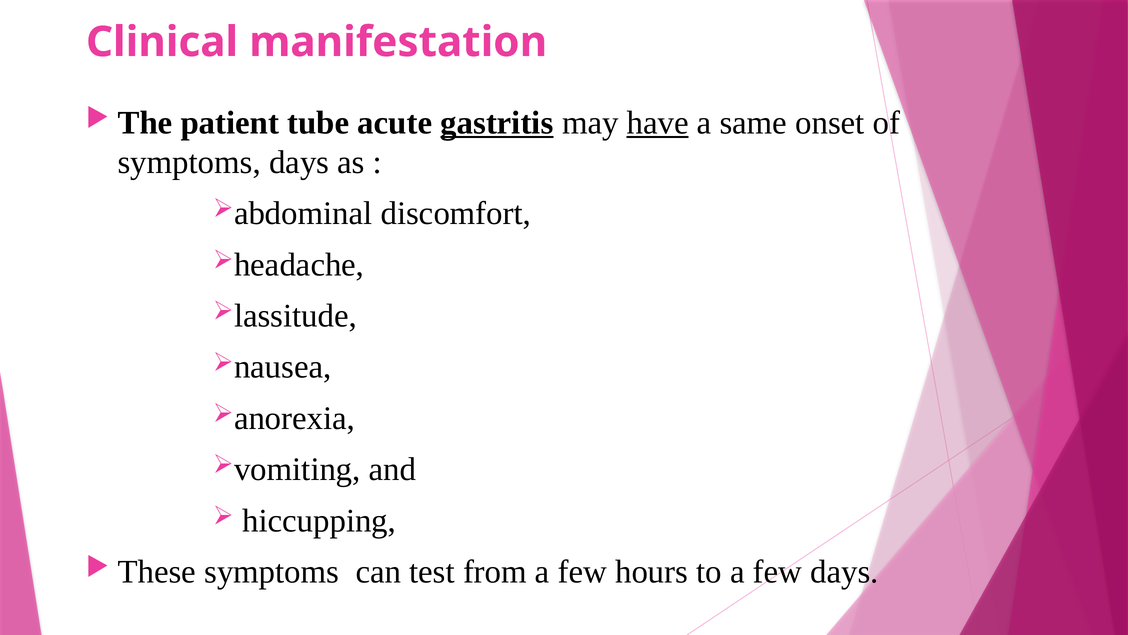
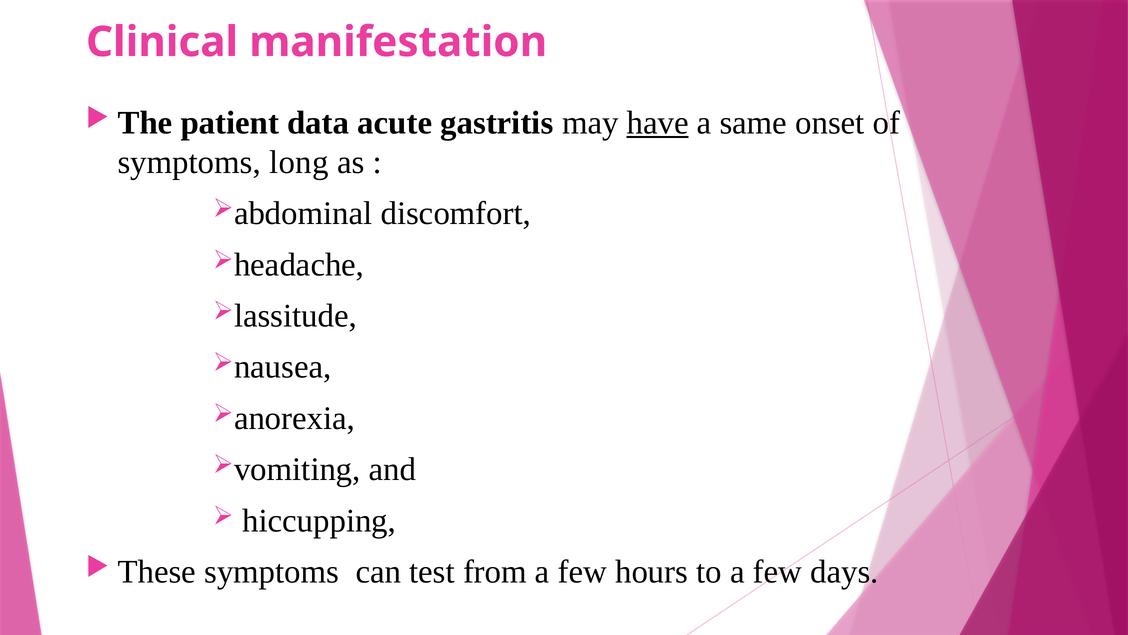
tube: tube -> data
gastritis underline: present -> none
symptoms days: days -> long
